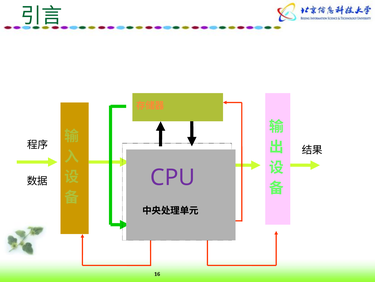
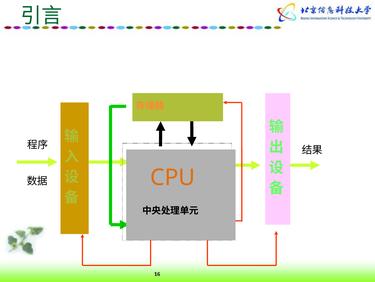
CPU colour: purple -> orange
